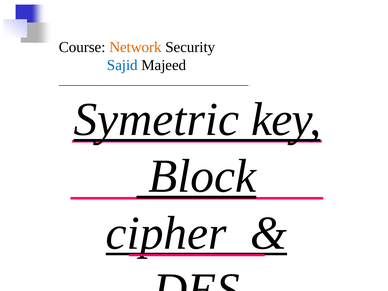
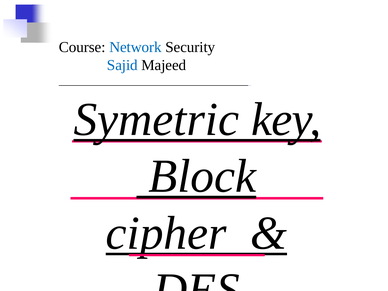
Network colour: orange -> blue
